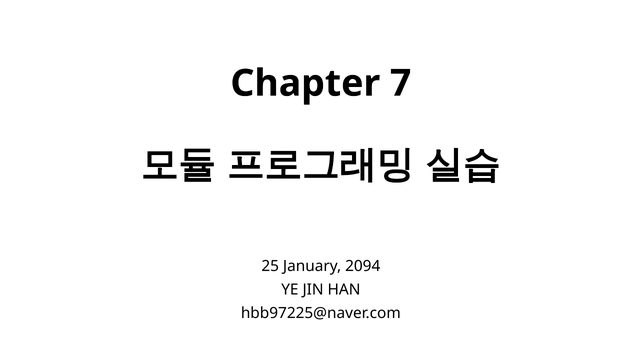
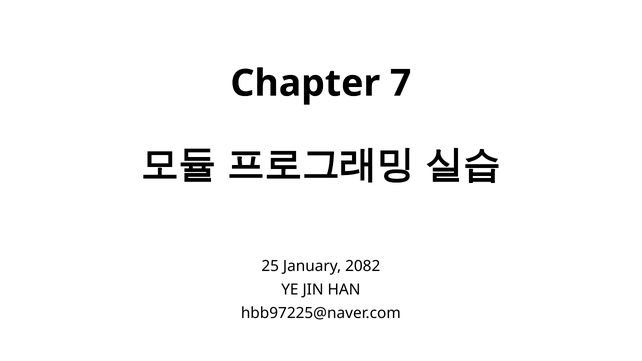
2094: 2094 -> 2082
